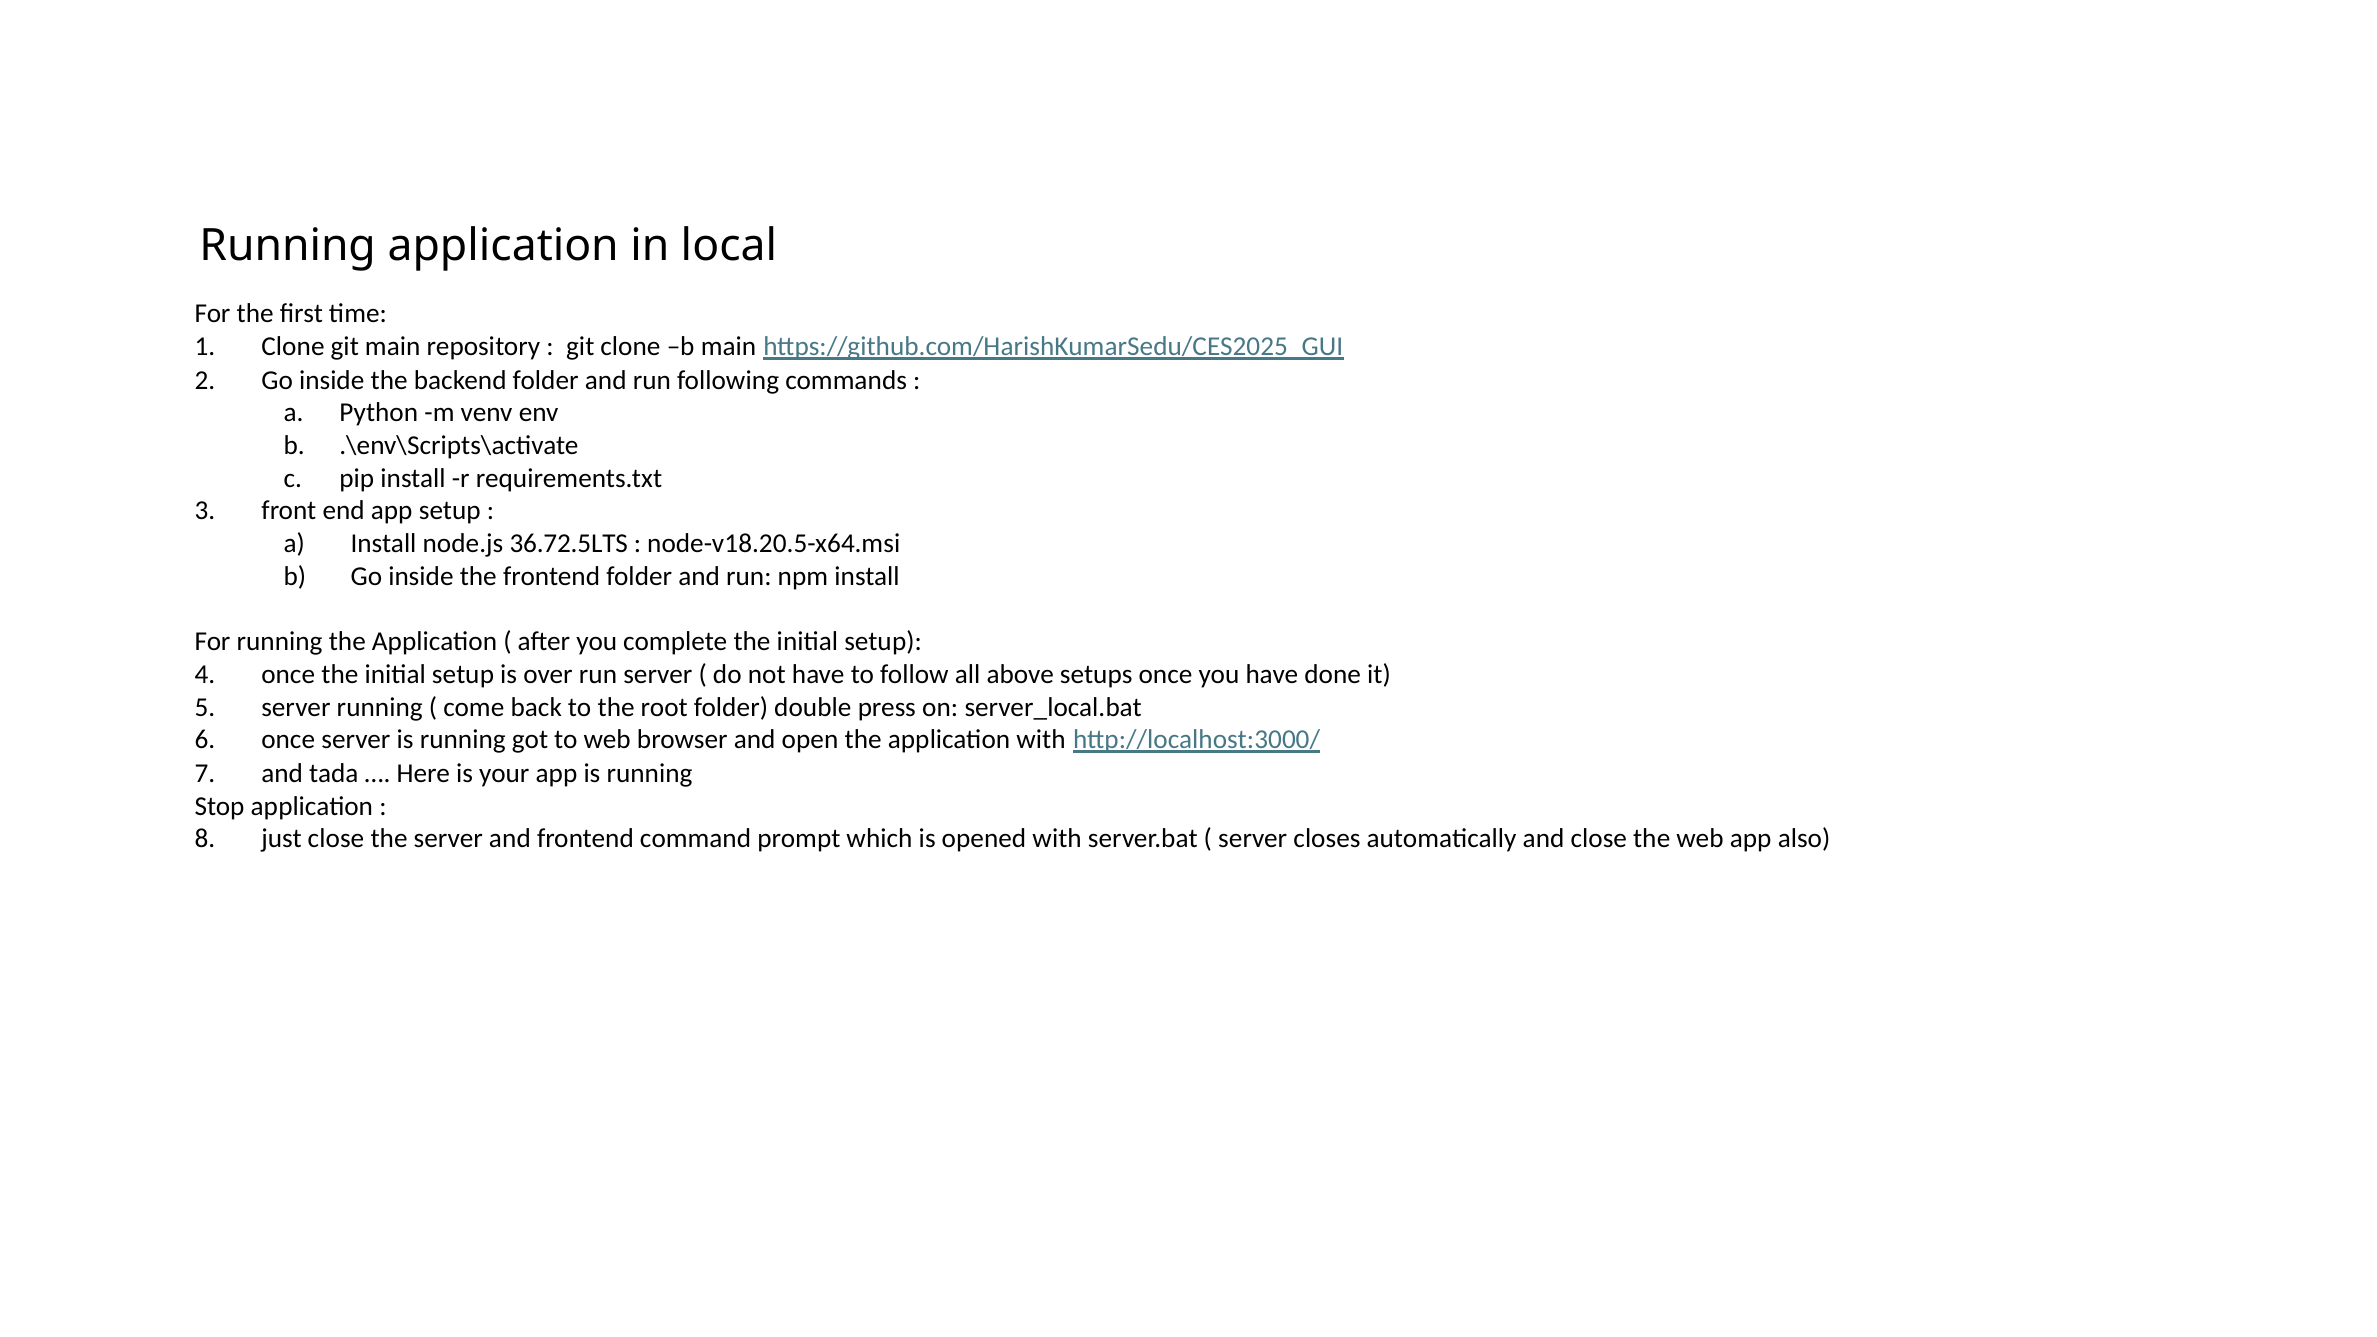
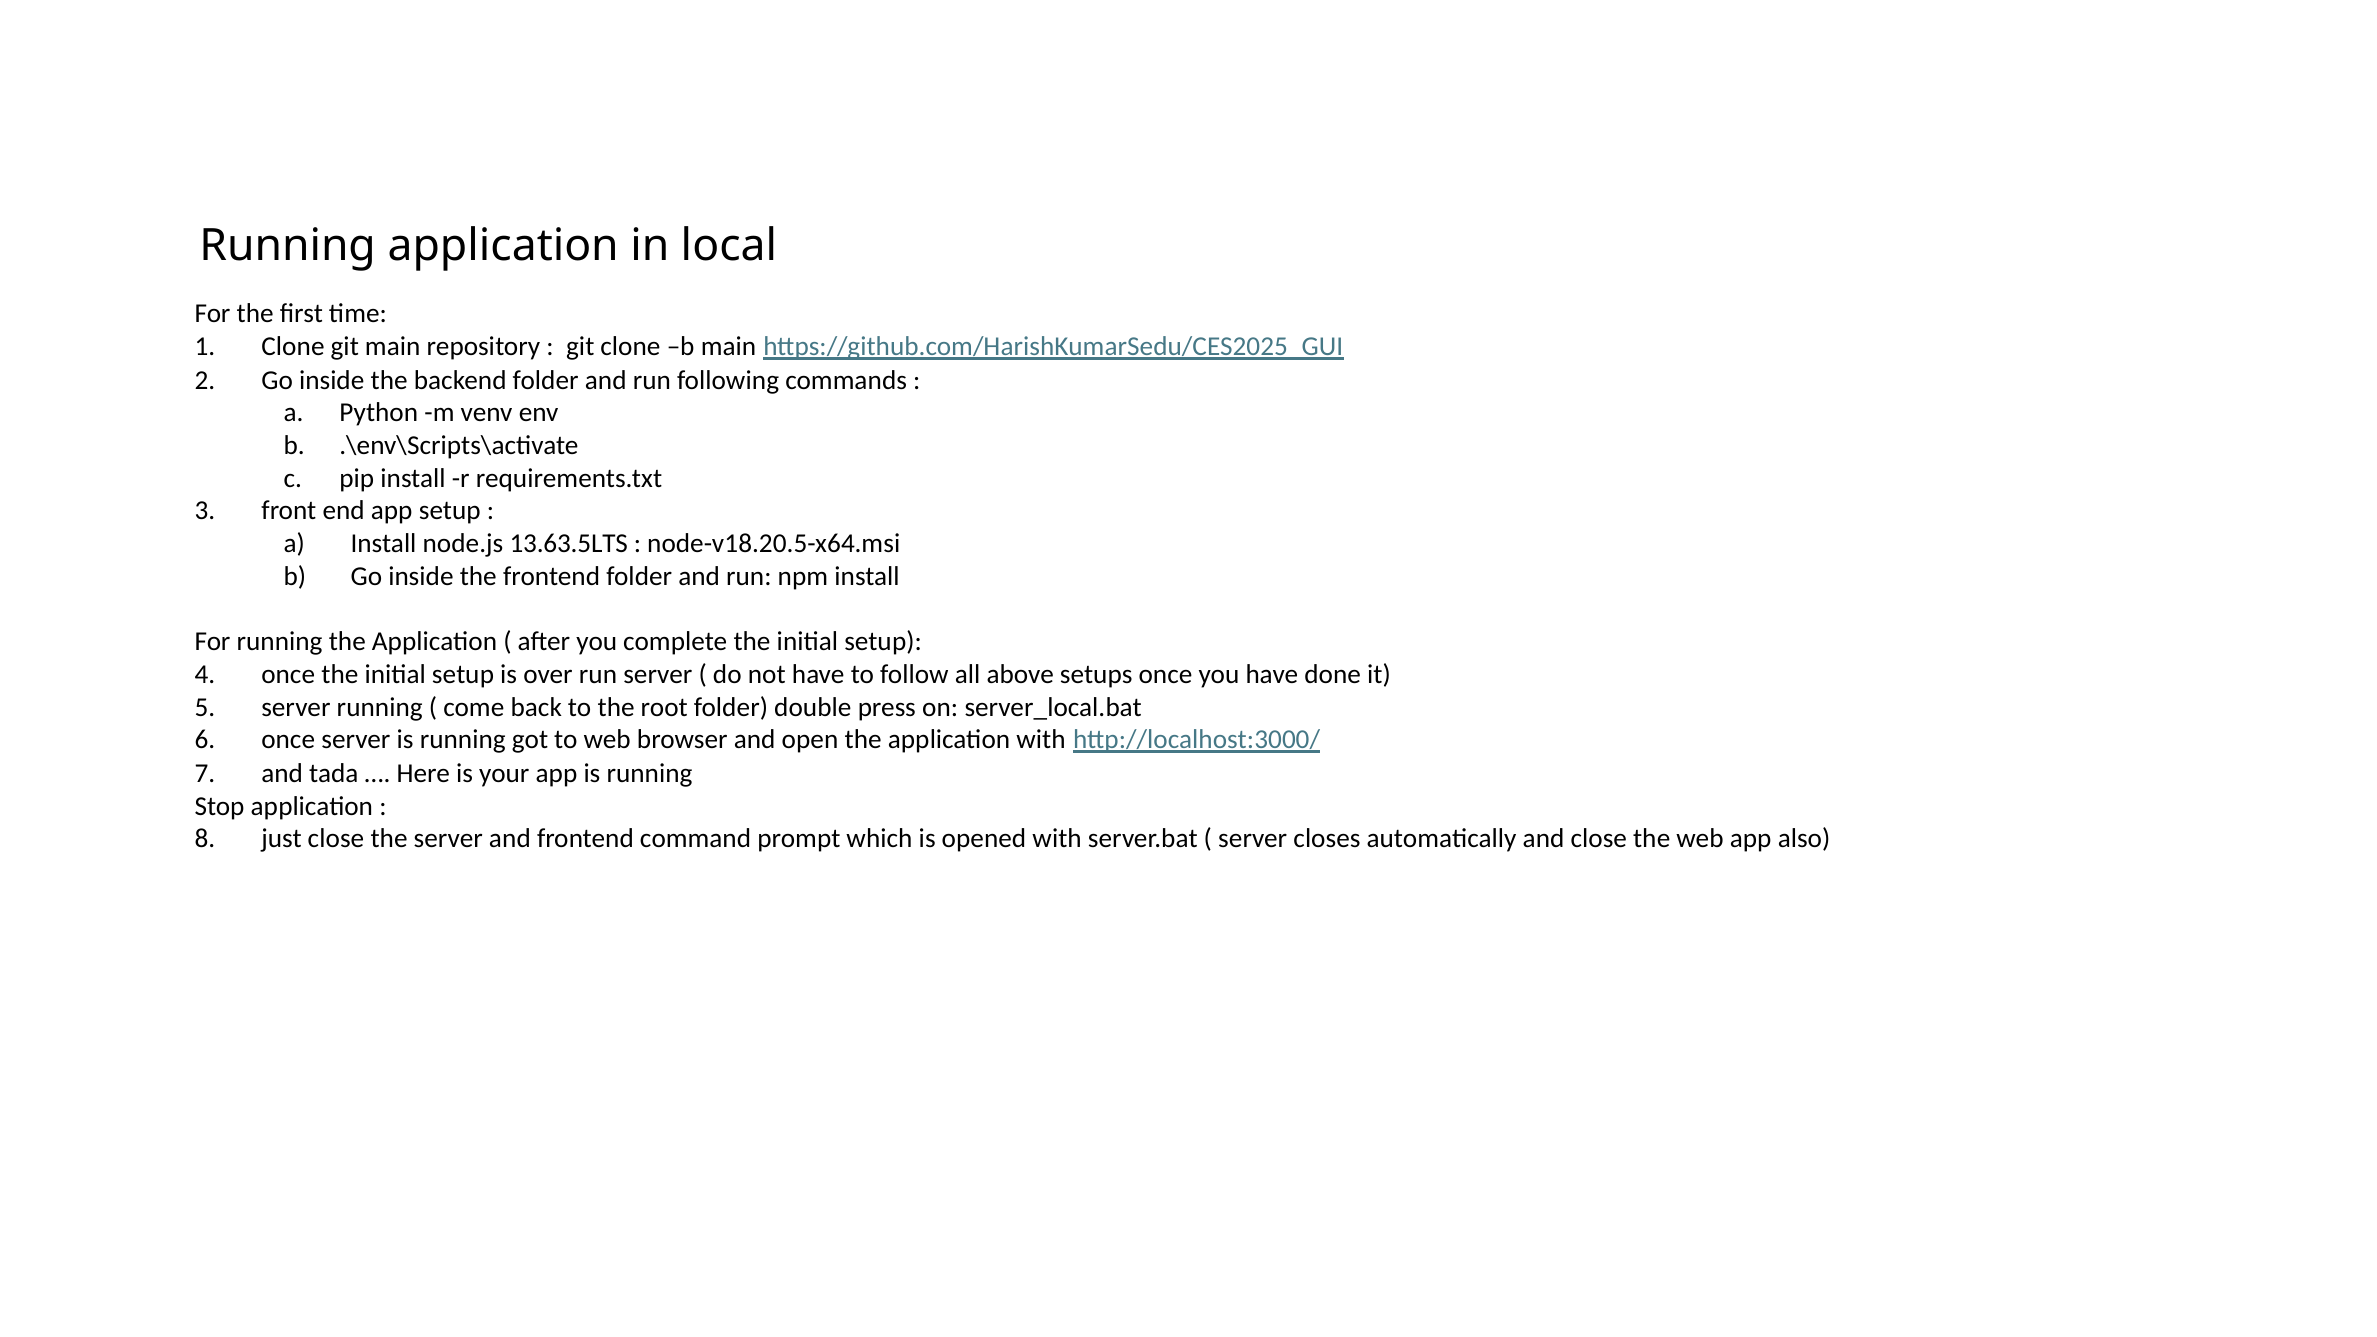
36.72.5LTS: 36.72.5LTS -> 13.63.5LTS
